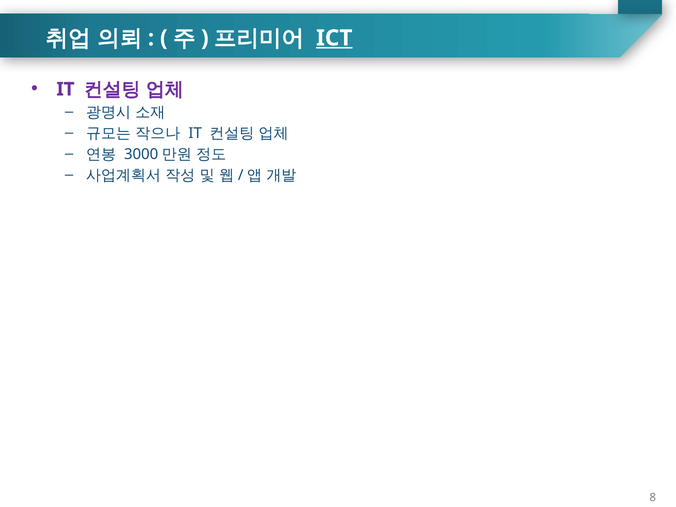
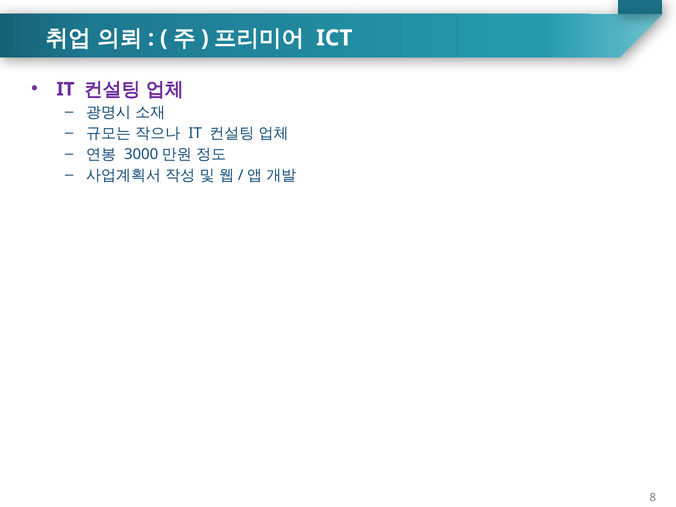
ICT underline: present -> none
